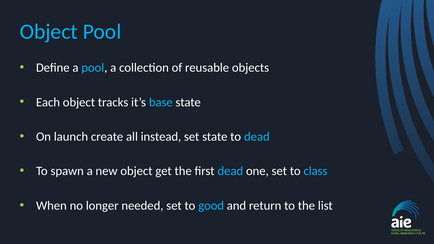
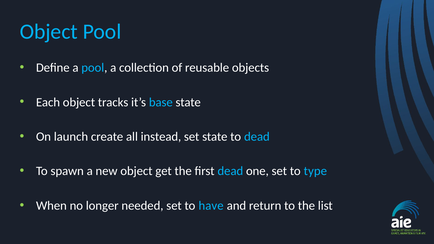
class: class -> type
good: good -> have
